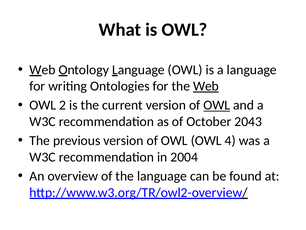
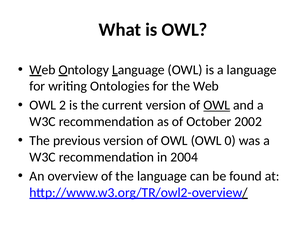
Web at (206, 86) underline: present -> none
2043: 2043 -> 2002
4: 4 -> 0
